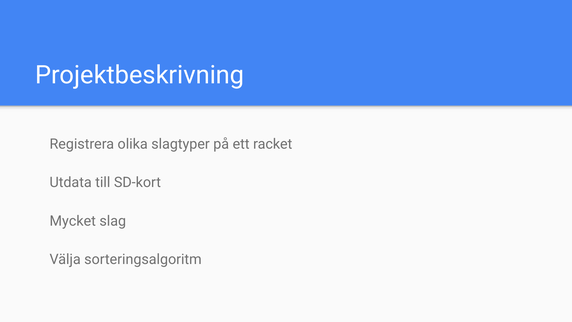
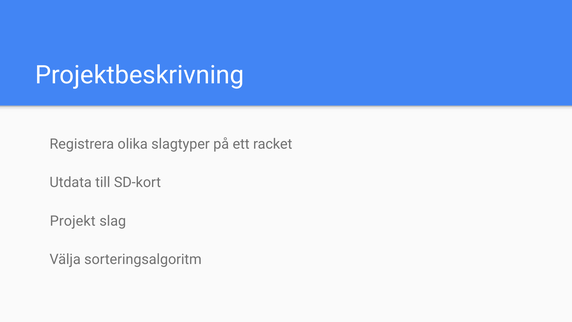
Mycket: Mycket -> Projekt
